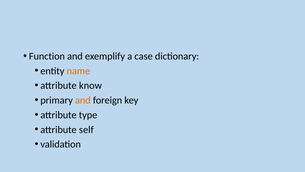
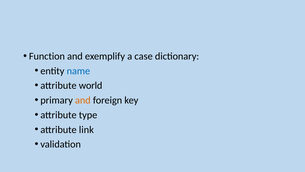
name colour: orange -> blue
know: know -> world
self: self -> link
